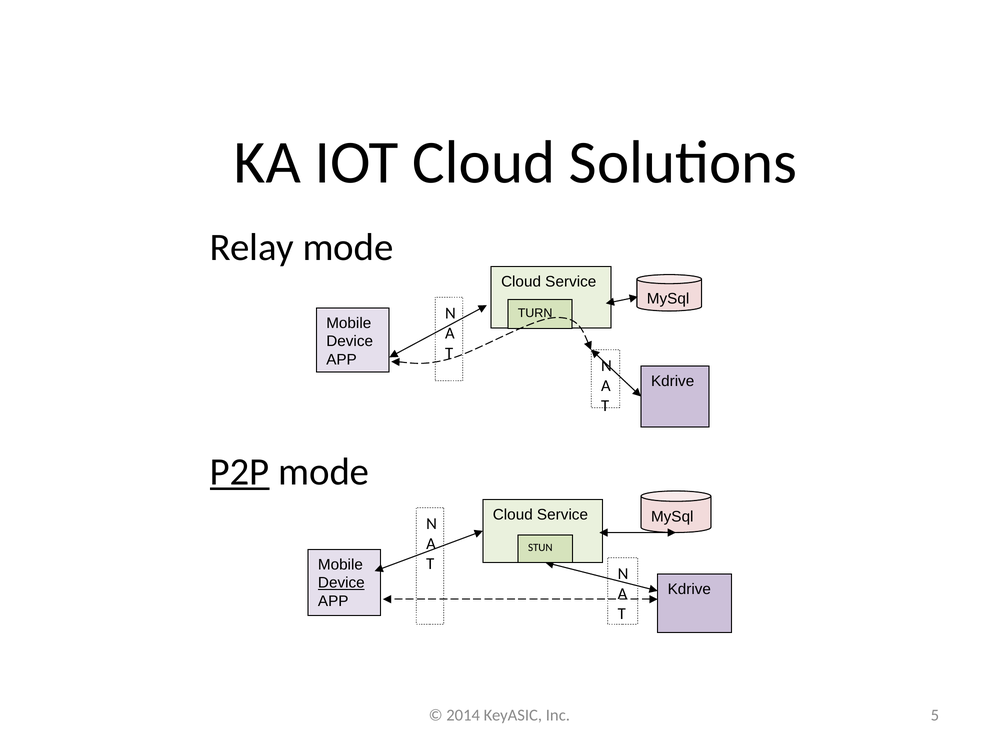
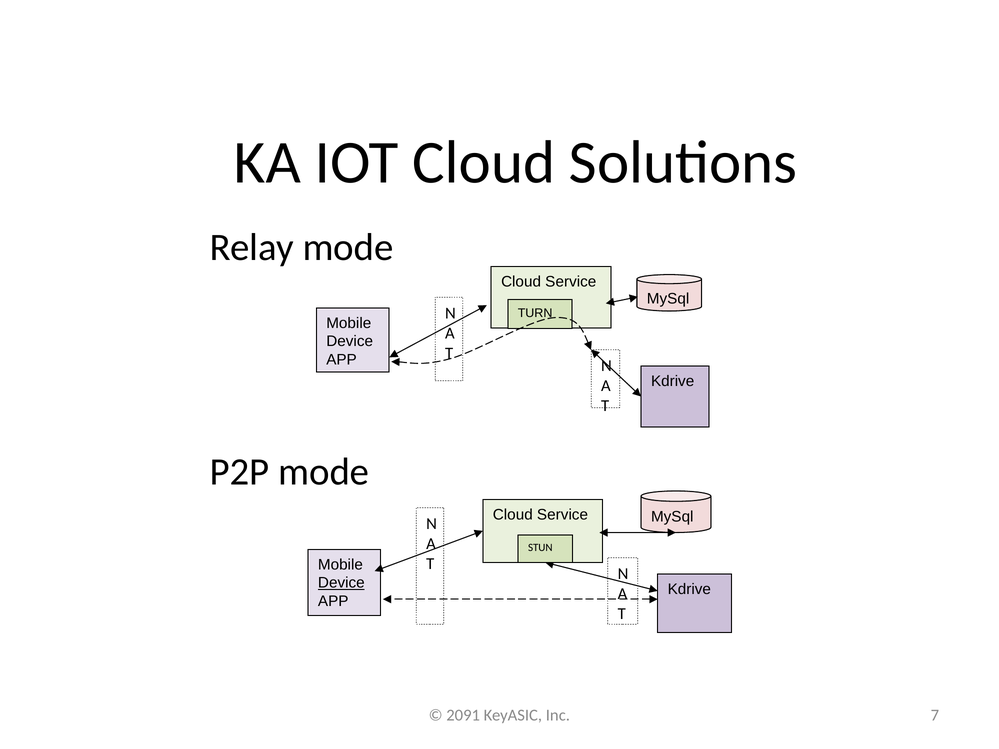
P2P underline: present -> none
2014: 2014 -> 2091
5: 5 -> 7
